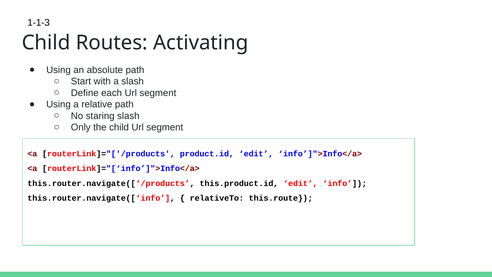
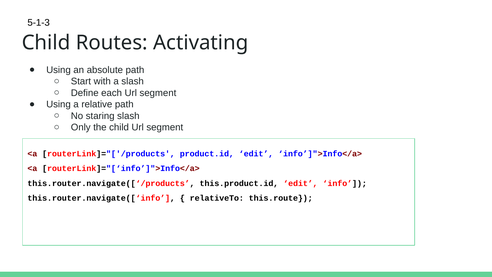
1-1-3: 1-1-3 -> 5-1-3
